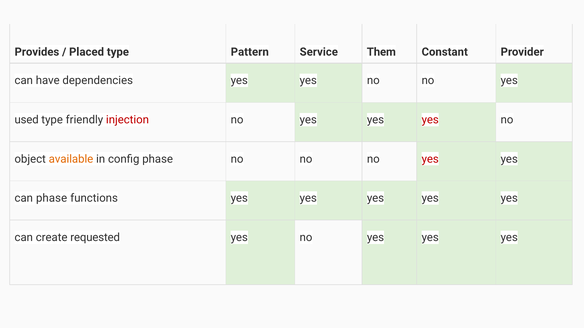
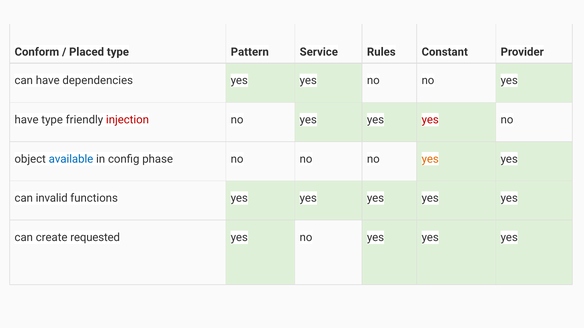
Provides: Provides -> Conform
Them: Them -> Rules
used at (27, 120): used -> have
available colour: orange -> blue
yes at (430, 159) colour: red -> orange
can phase: phase -> invalid
